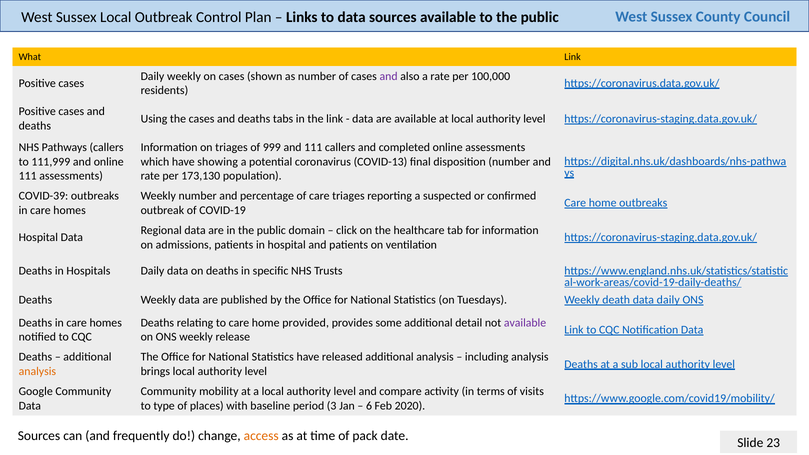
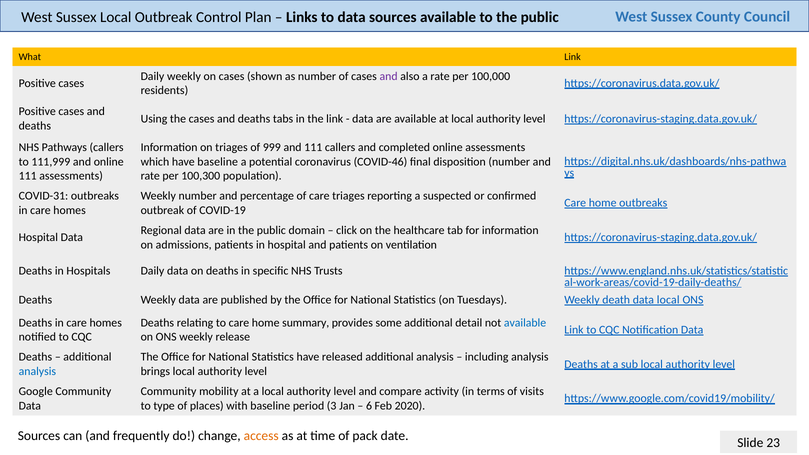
have showing: showing -> baseline
COVID-13: COVID-13 -> COVID-46
173,130: 173,130 -> 100,300
COVID-39: COVID-39 -> COVID-31
data daily: daily -> local
provided: provided -> summary
available at (525, 323) colour: purple -> blue
analysis at (37, 371) colour: orange -> blue
